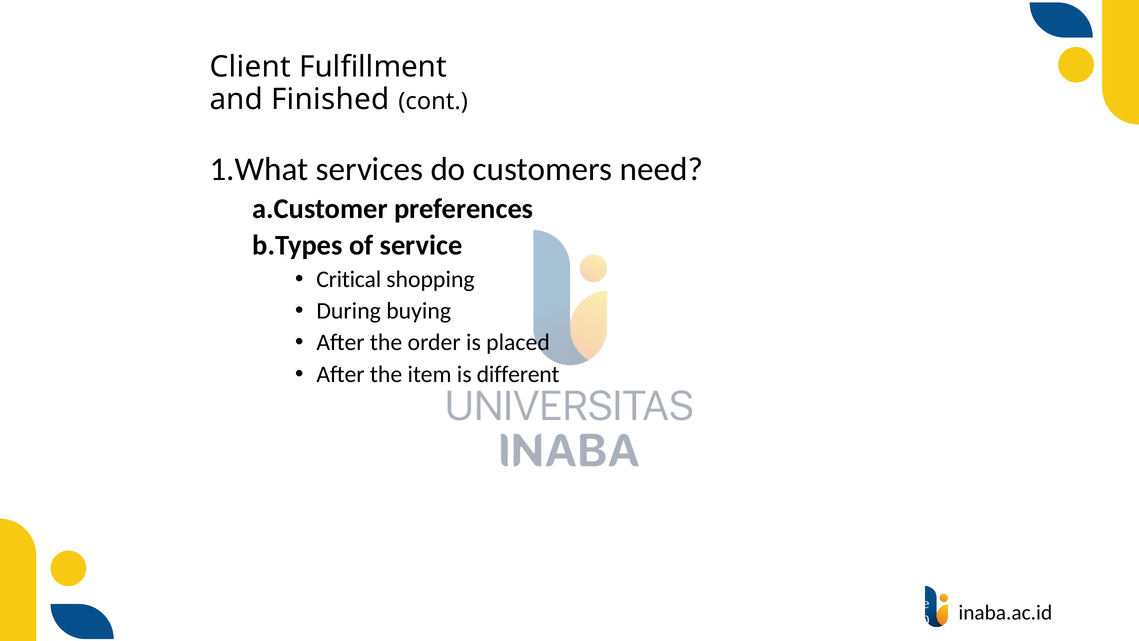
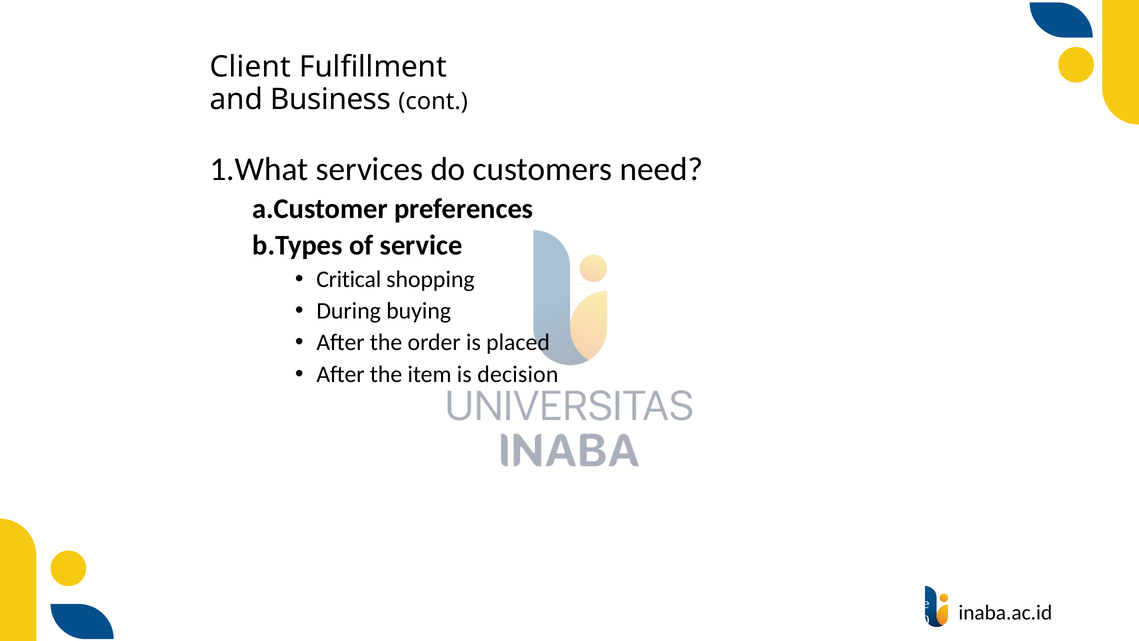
Finished: Finished -> Business
different: different -> decision
